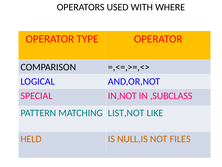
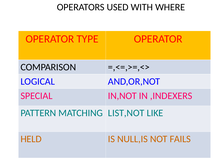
,SUBCLASS: ,SUBCLASS -> ,INDEXERS
FILES: FILES -> FAILS
